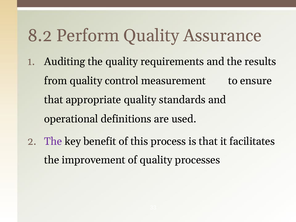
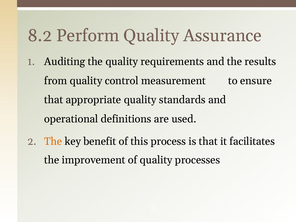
The at (53, 141) colour: purple -> orange
